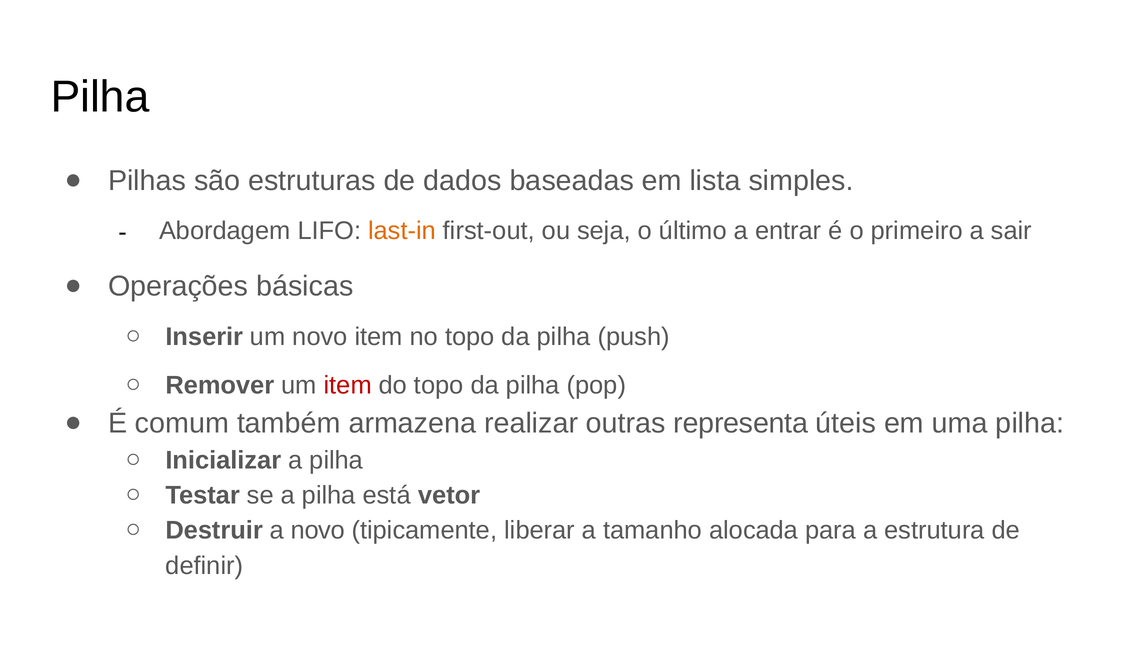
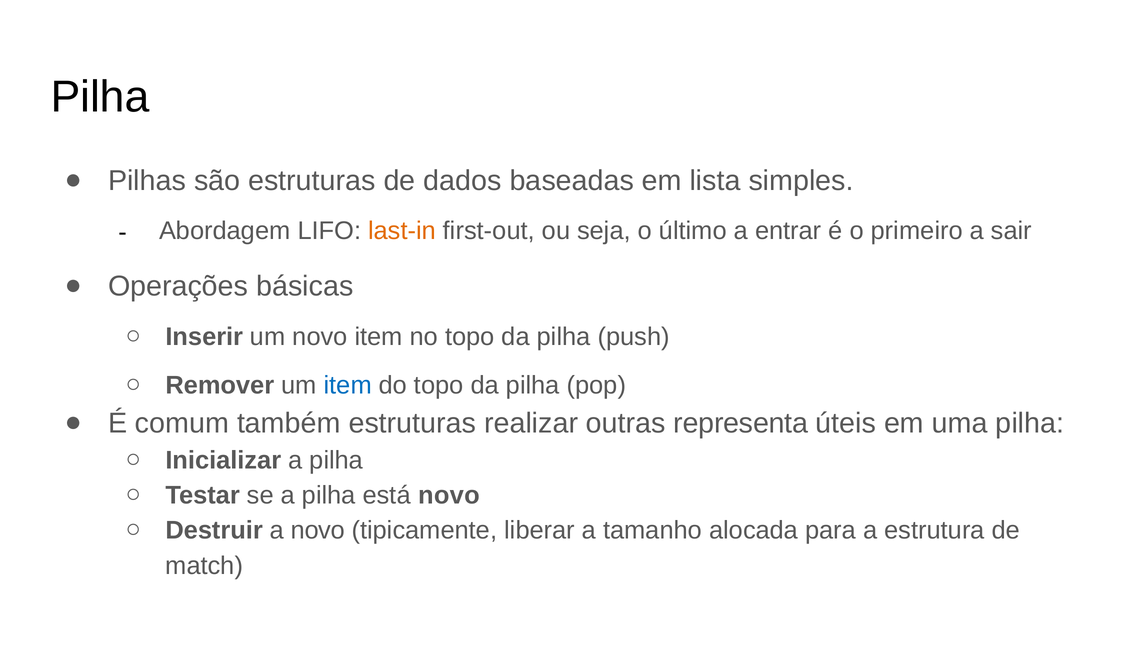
item at (348, 385) colour: red -> blue
também armazena: armazena -> estruturas
está vetor: vetor -> novo
definir: definir -> match
